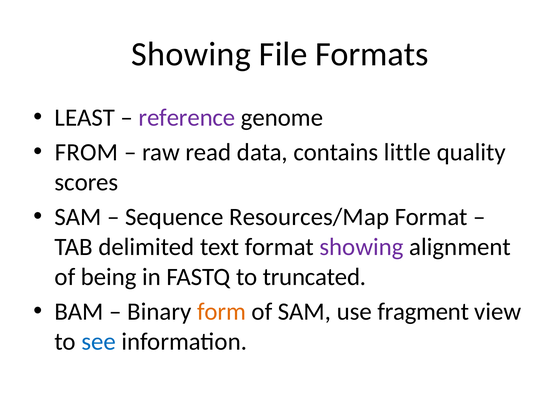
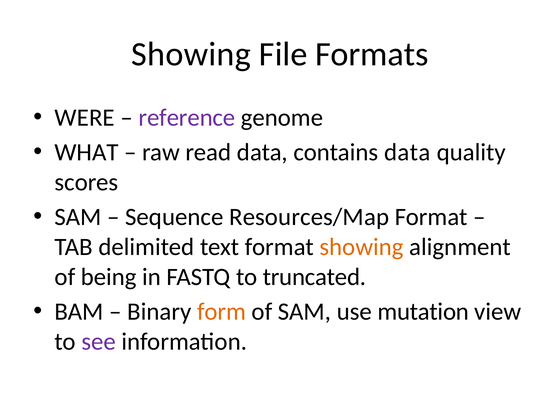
LEAST: LEAST -> WERE
FROM: FROM -> WHAT
contains little: little -> data
showing at (362, 247) colour: purple -> orange
fragment: fragment -> mutation
see colour: blue -> purple
